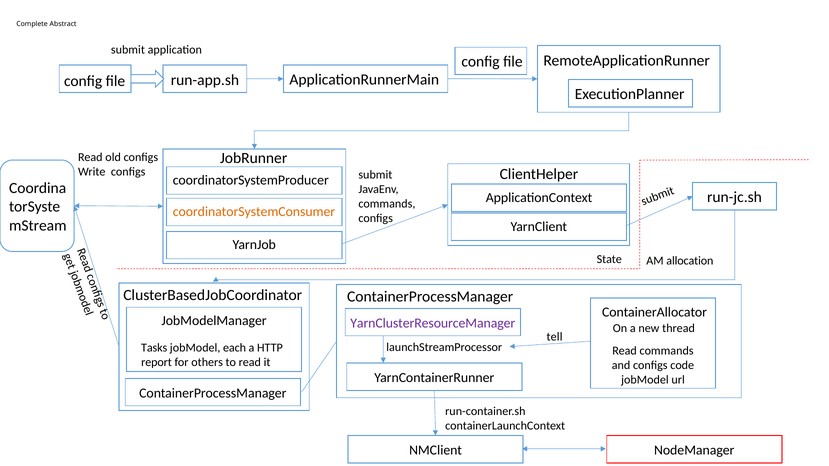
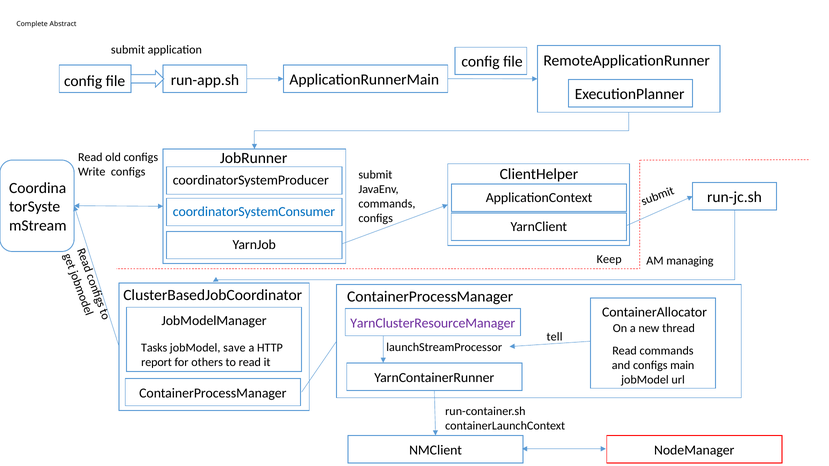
coordinatorSystemConsumer colour: orange -> blue
State: State -> Keep
allocation: allocation -> managing
each: each -> save
code: code -> main
